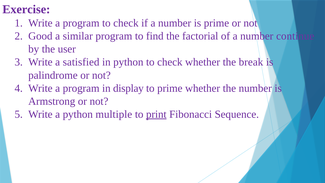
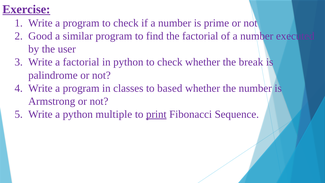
Exercise underline: none -> present
continue: continue -> executed
a satisfied: satisfied -> factorial
display: display -> classes
to prime: prime -> based
